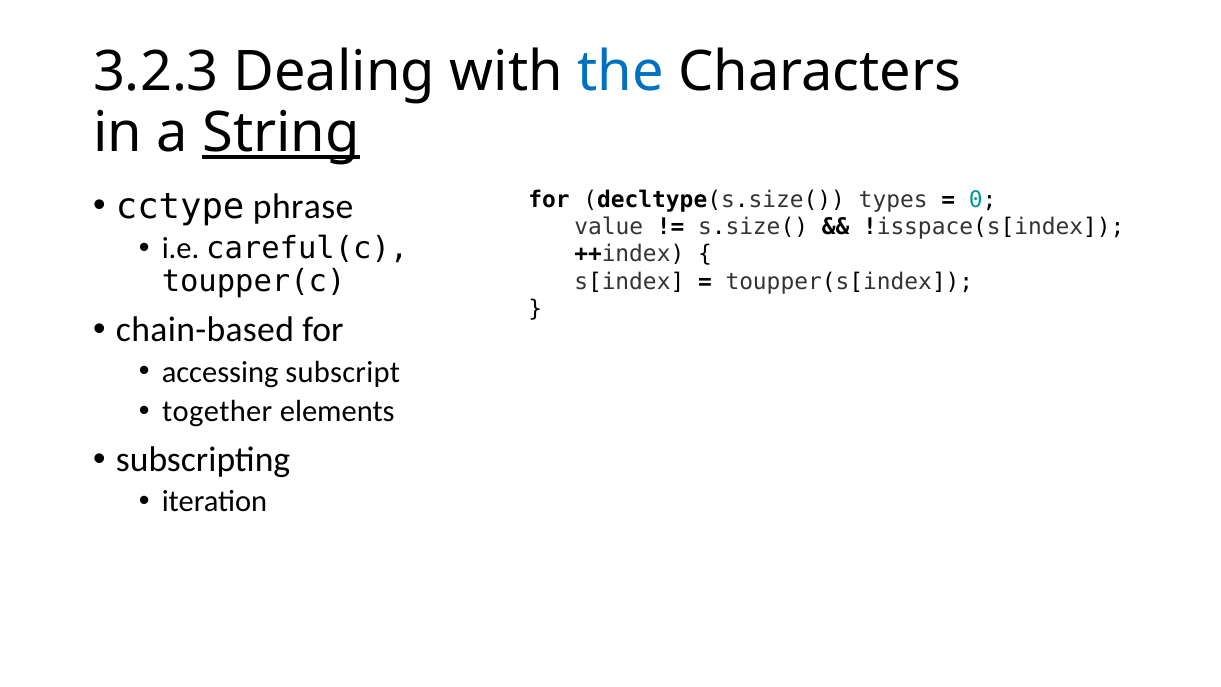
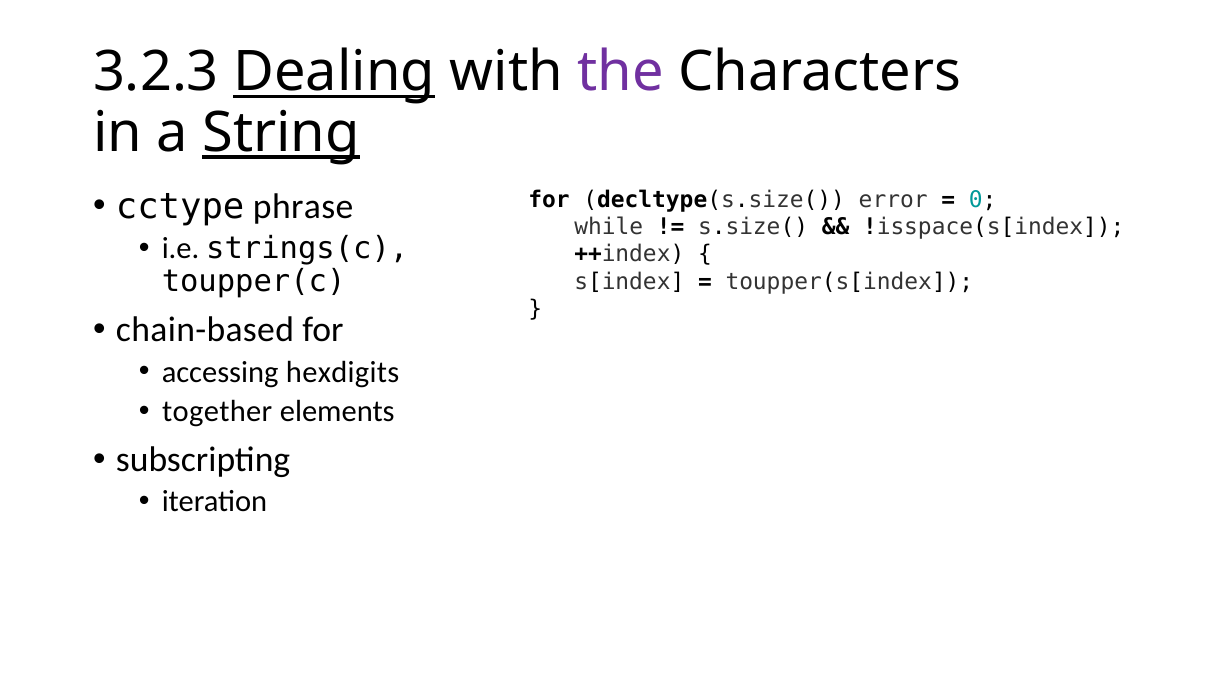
Dealing underline: none -> present
the colour: blue -> purple
types: types -> error
value: value -> while
careful(c: careful(c -> strings(c
subscript: subscript -> hexdigits
